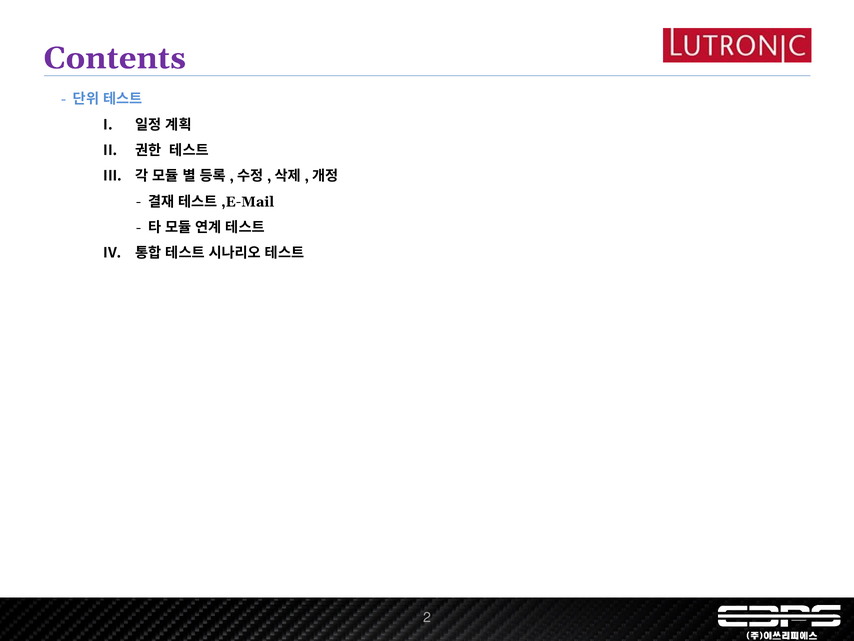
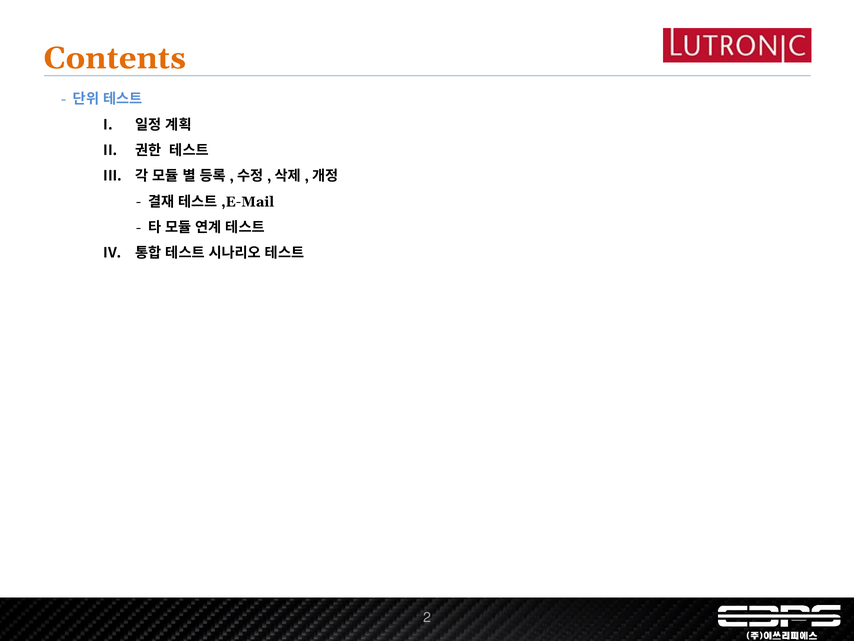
Contents colour: purple -> orange
